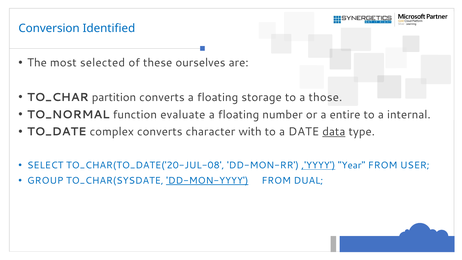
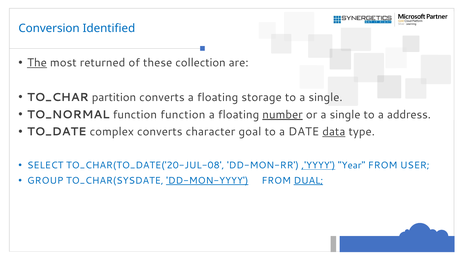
The underline: none -> present
selected: selected -> returned
ourselves: ourselves -> collection
to a those: those -> single
function evaluate: evaluate -> function
number underline: none -> present
or a entire: entire -> single
internal: internal -> address
with: with -> goal
DUAL underline: none -> present
